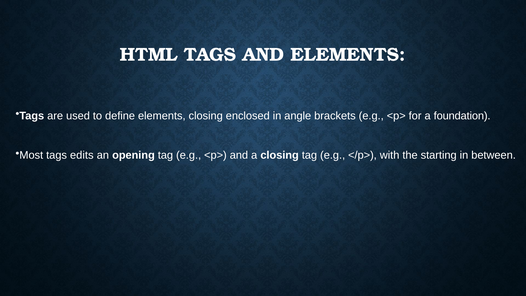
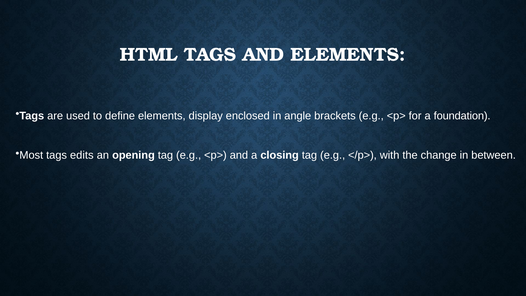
elements closing: closing -> display
starting: starting -> change
